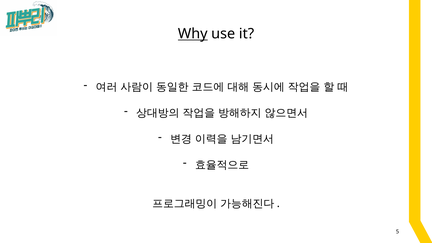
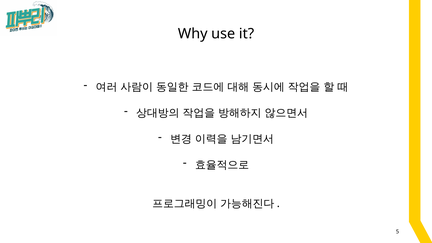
Why underline: present -> none
